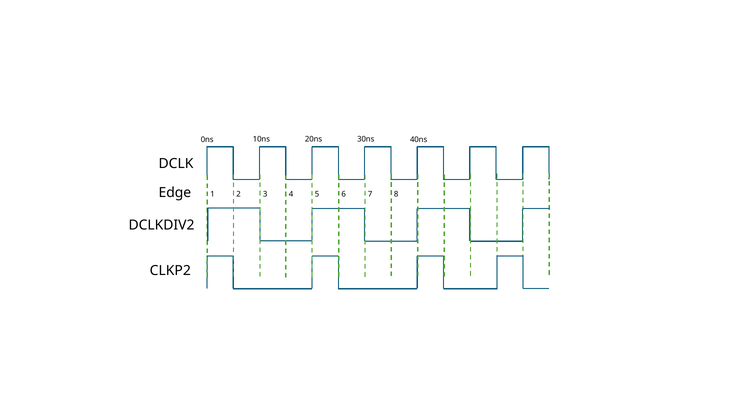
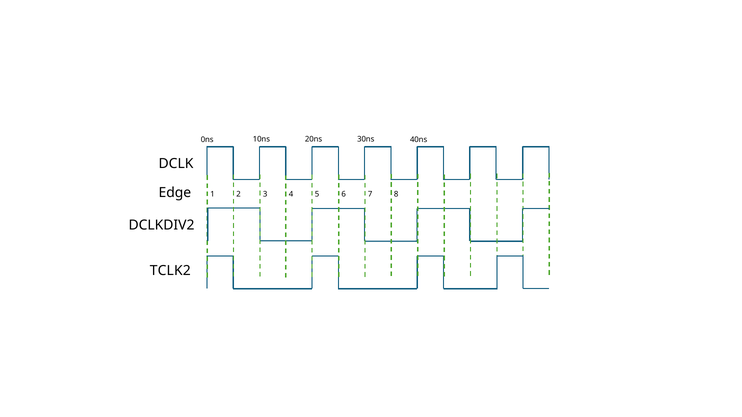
CLKP2: CLKP2 -> TCLK2
